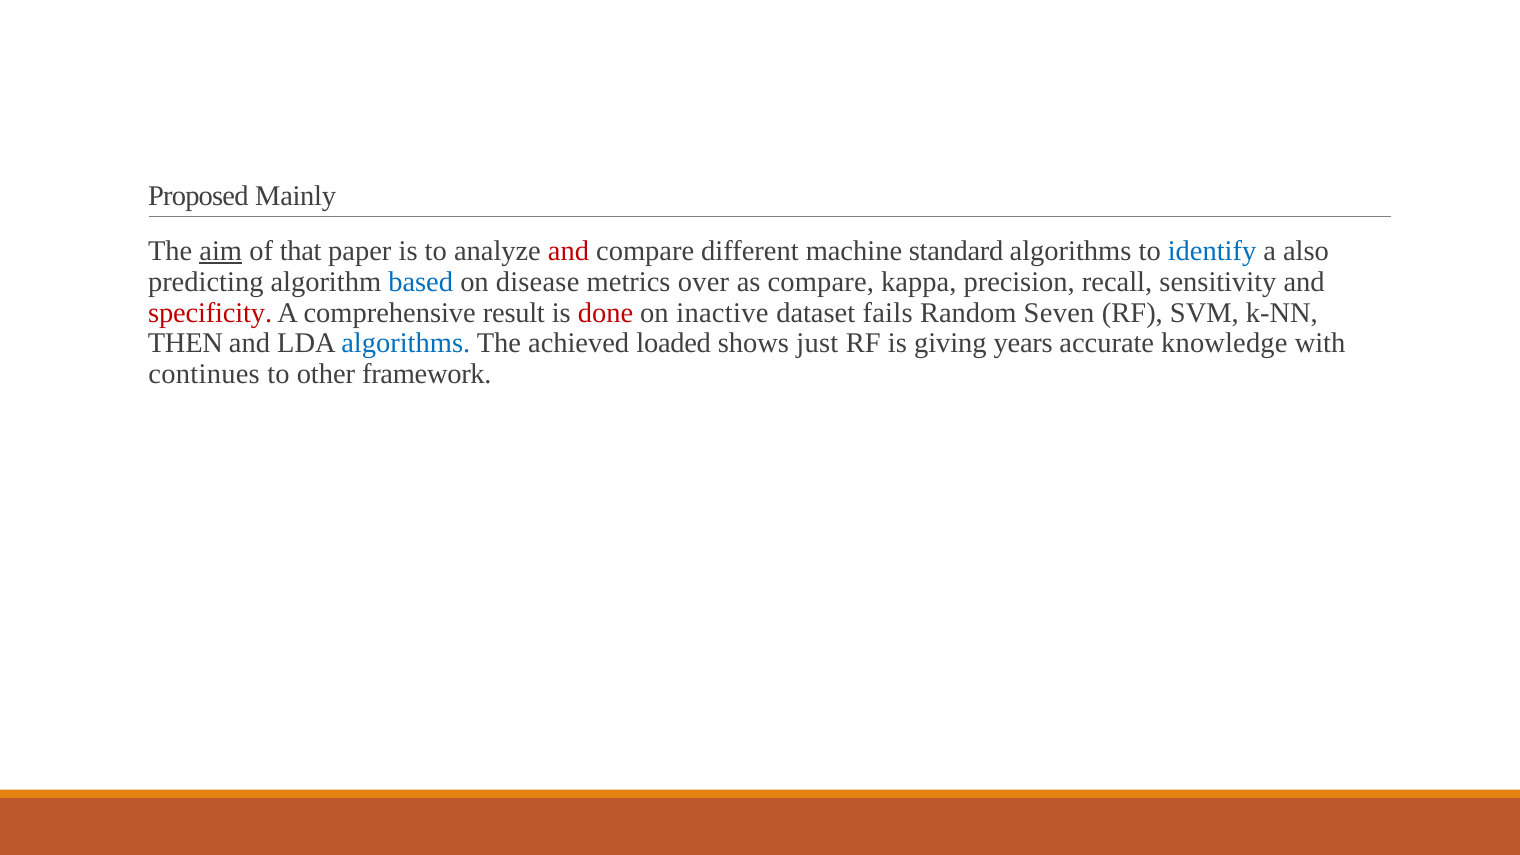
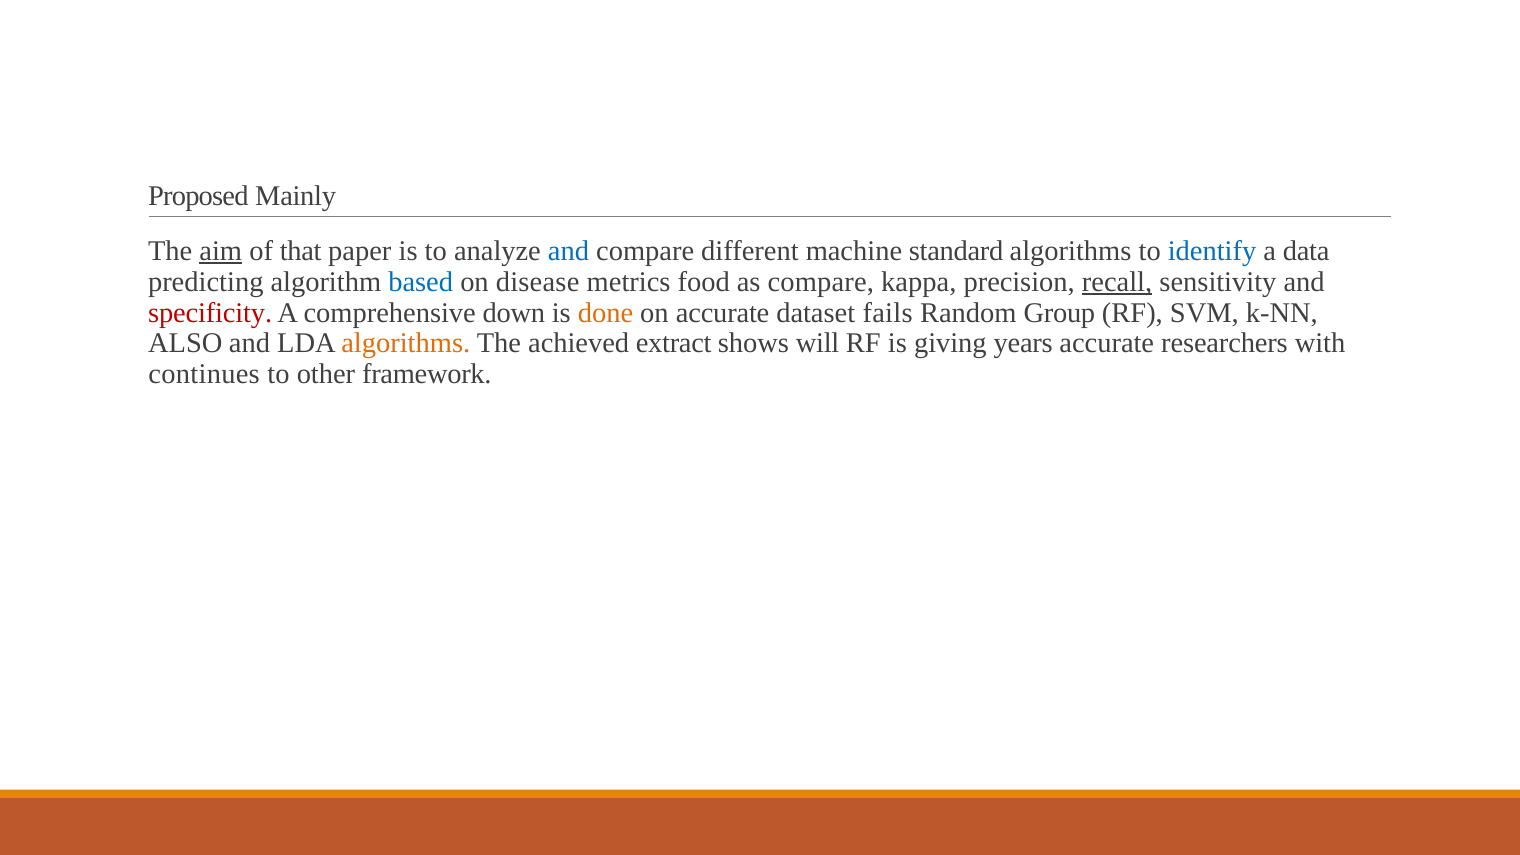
and at (569, 251) colour: red -> blue
also: also -> data
over: over -> food
recall underline: none -> present
result: result -> down
done colour: red -> orange
on inactive: inactive -> accurate
Seven: Seven -> Group
THEN: THEN -> ALSO
algorithms at (406, 343) colour: blue -> orange
loaded: loaded -> extract
just: just -> will
knowledge: knowledge -> researchers
